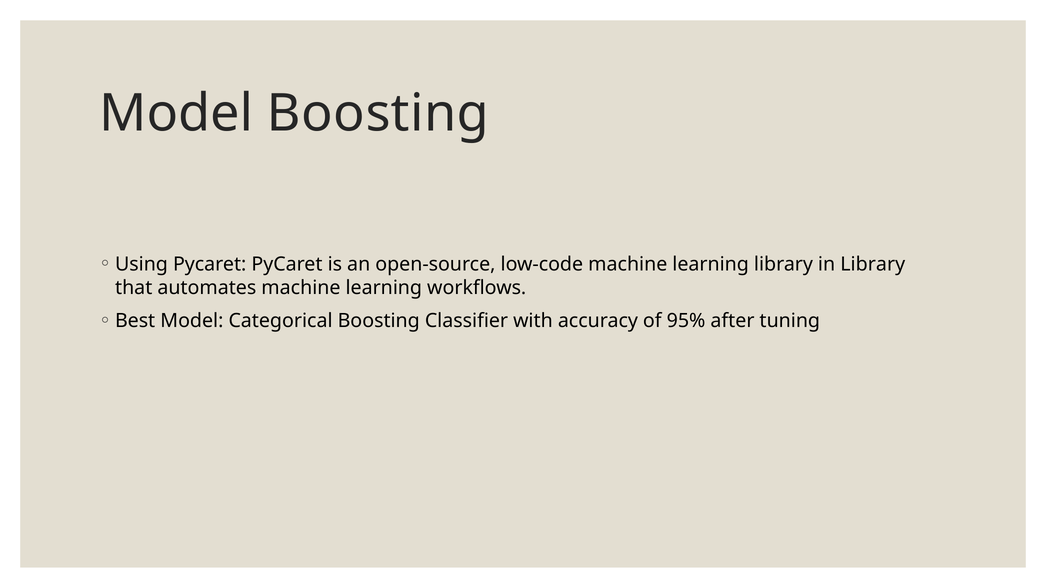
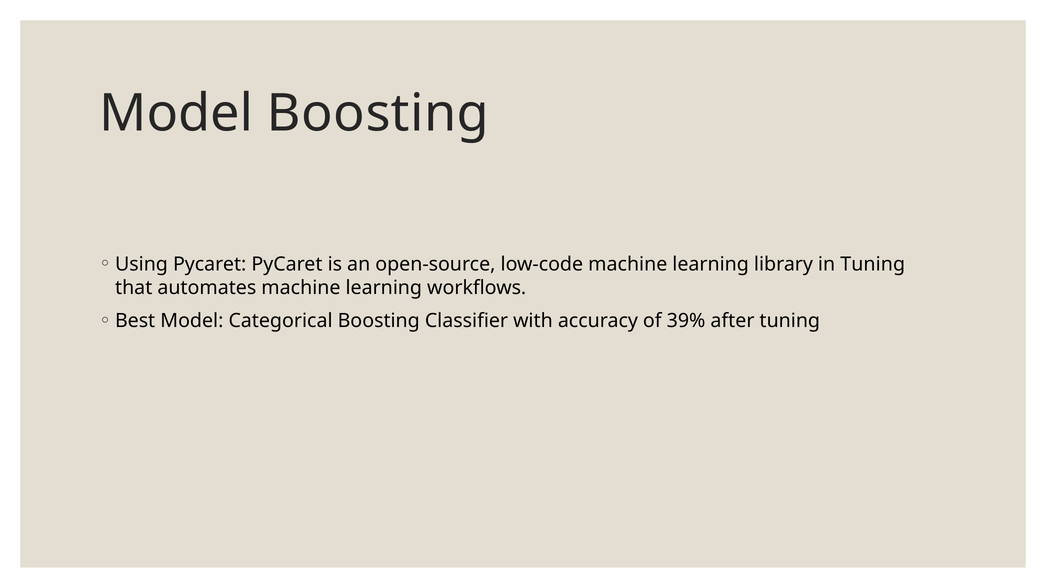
in Library: Library -> Tuning
95%: 95% -> 39%
